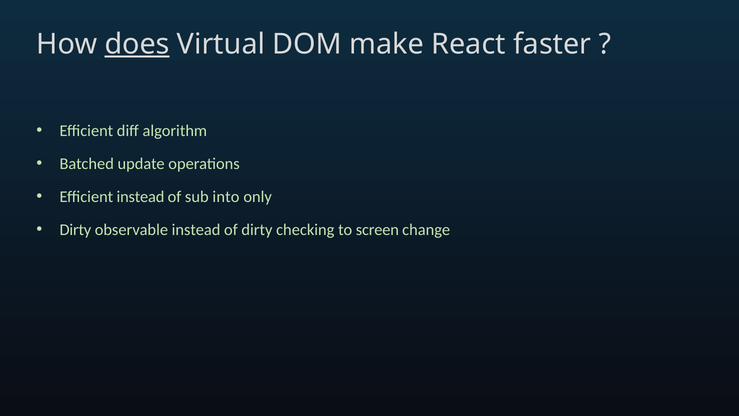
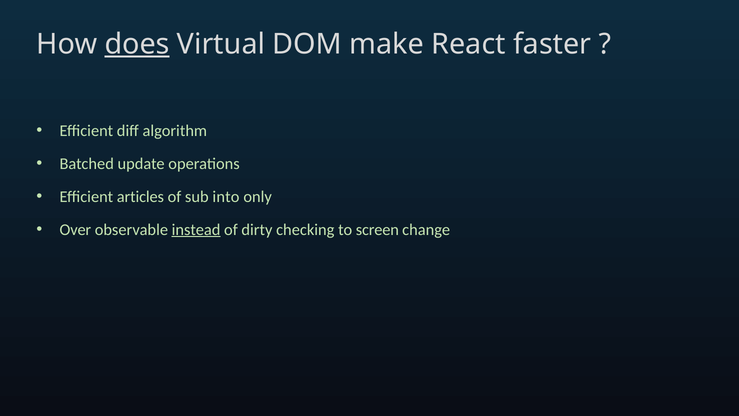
Efficient instead: instead -> articles
Dirty at (75, 229): Dirty -> Over
instead at (196, 229) underline: none -> present
